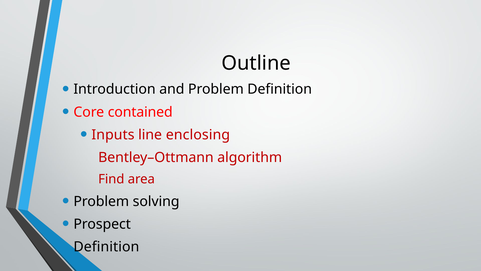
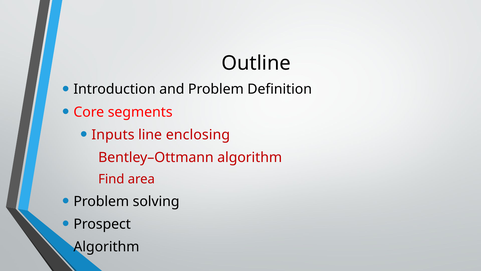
contained: contained -> segments
Definition at (106, 246): Definition -> Algorithm
